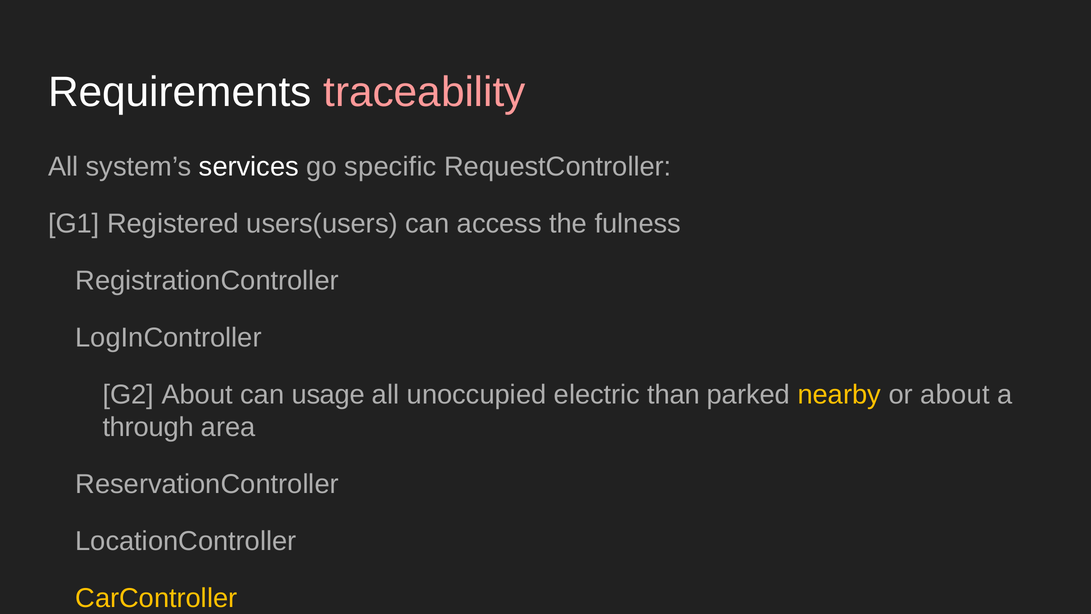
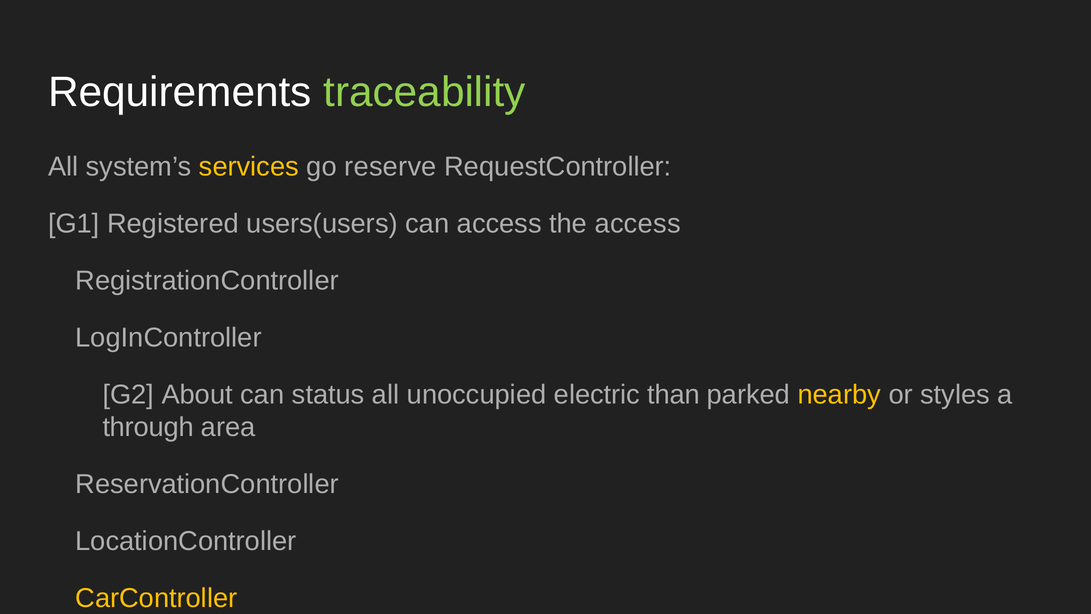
traceability colour: pink -> light green
services colour: white -> yellow
specific: specific -> reserve
the fulness: fulness -> access
usage: usage -> status
or about: about -> styles
